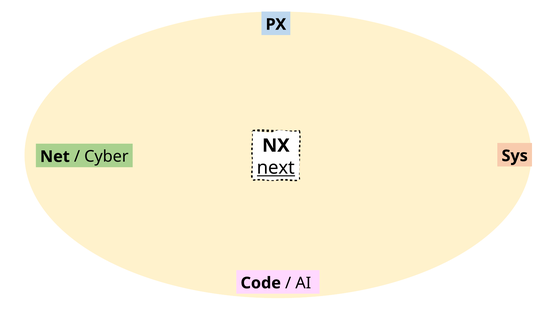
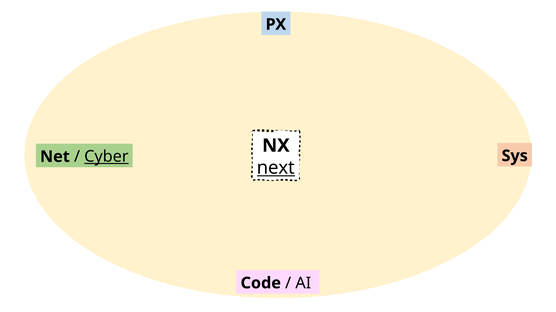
Cyber underline: none -> present
